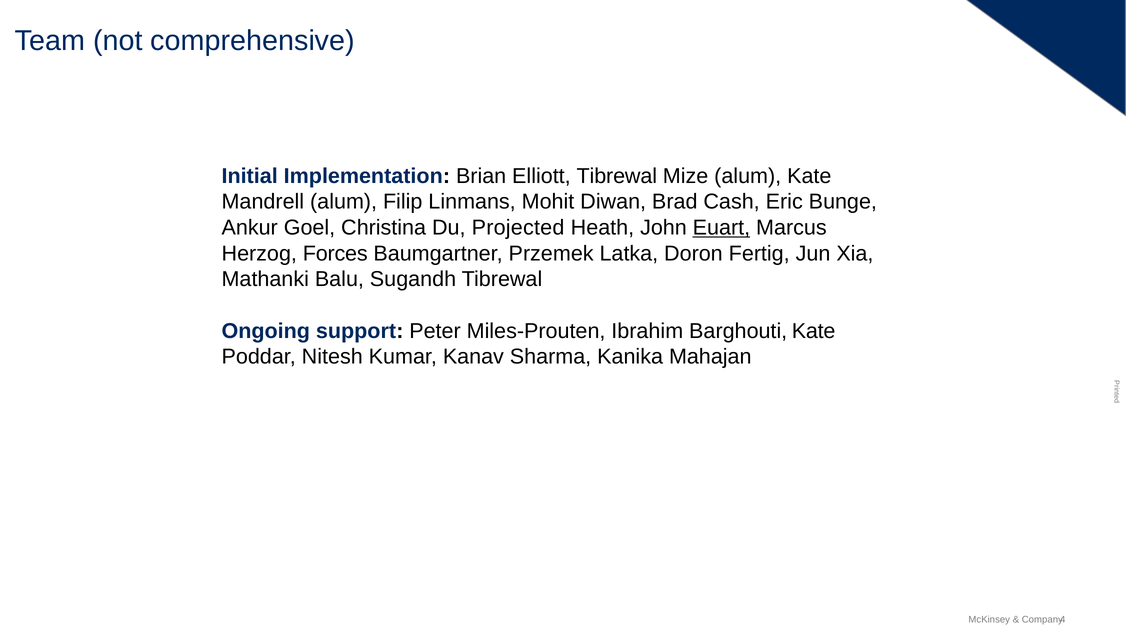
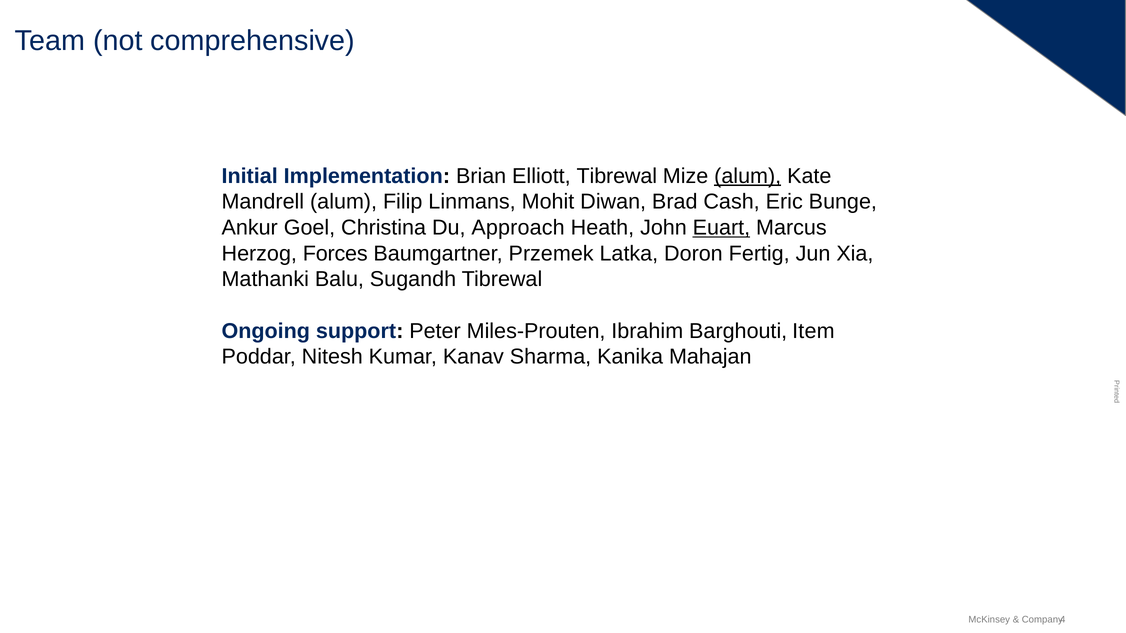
alum at (748, 176) underline: none -> present
Projected: Projected -> Approach
Barghouti Kate: Kate -> Item
